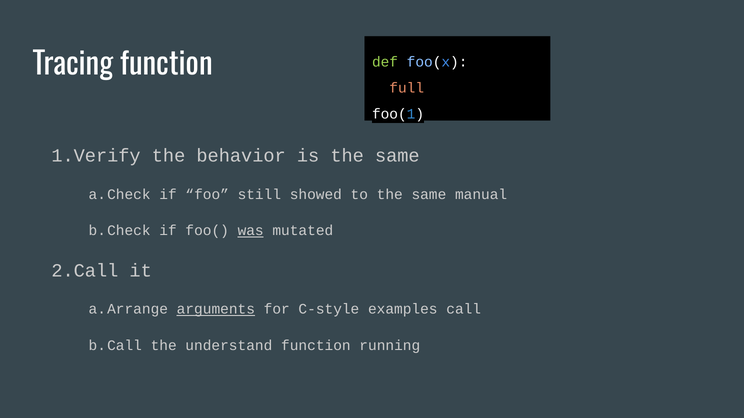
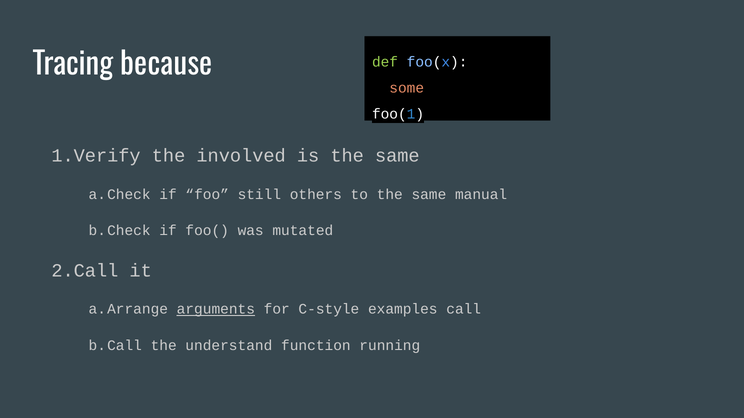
Tracing function: function -> because
full: full -> some
behavior: behavior -> involved
showed: showed -> others
was underline: present -> none
